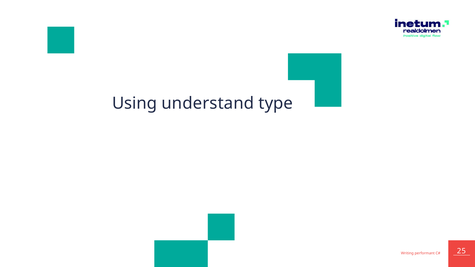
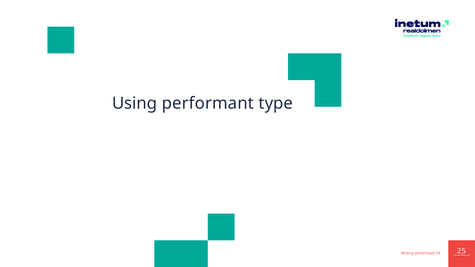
Using understand: understand -> performant
